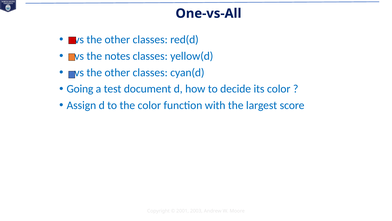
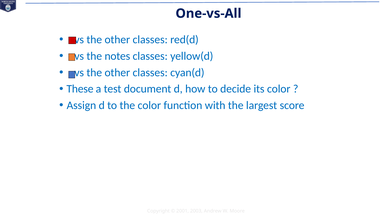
Going: Going -> These
